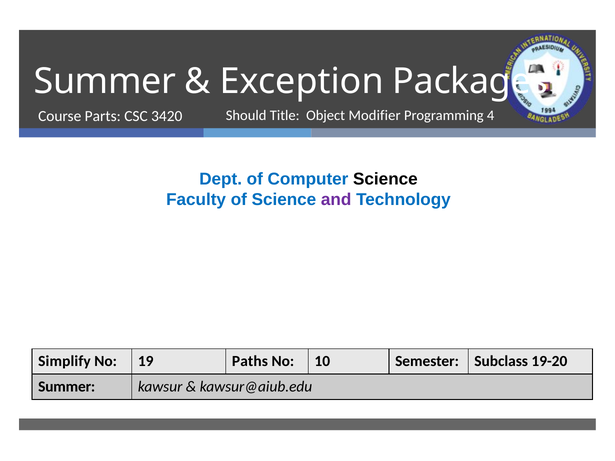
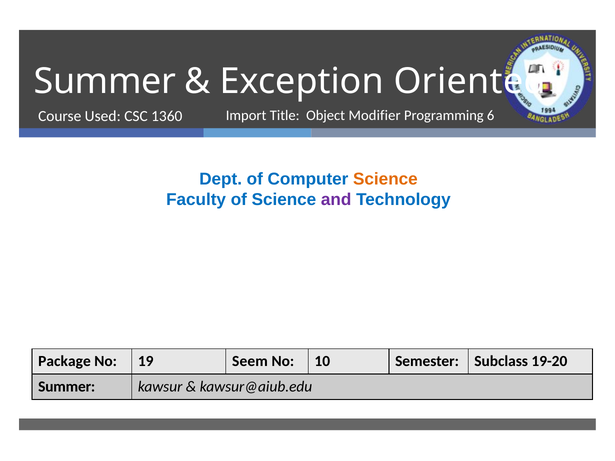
Packages: Packages -> Oriented
Should: Should -> Import
4: 4 -> 6
Parts: Parts -> Used
3420: 3420 -> 1360
Science at (385, 179) colour: black -> orange
Simplify: Simplify -> Package
Paths: Paths -> Seem
